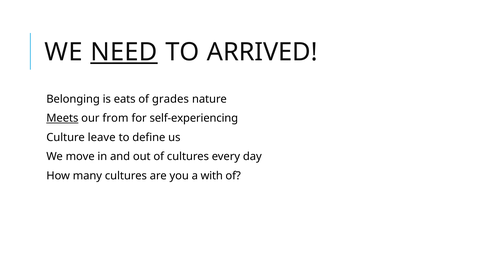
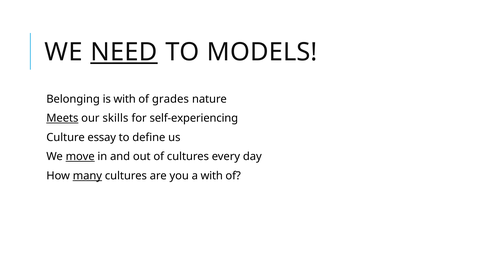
ARRIVED: ARRIVED -> MODELS
is eats: eats -> with
from: from -> skills
leave: leave -> essay
move underline: none -> present
many underline: none -> present
